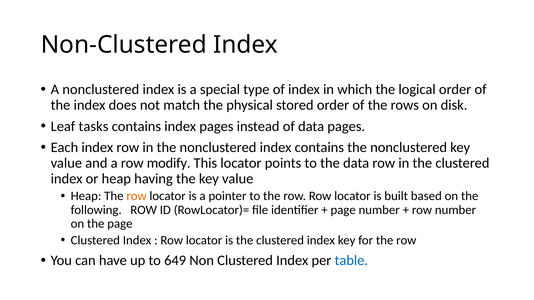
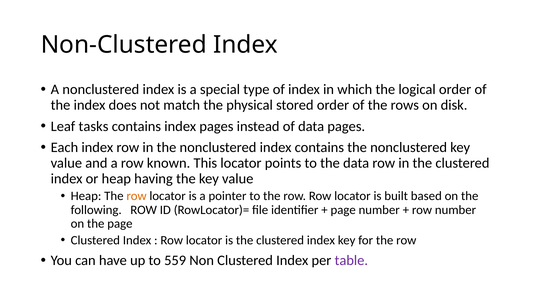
modify: modify -> known
649: 649 -> 559
table colour: blue -> purple
